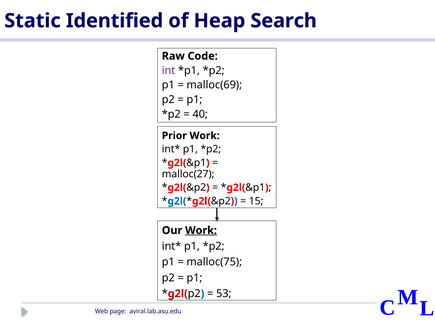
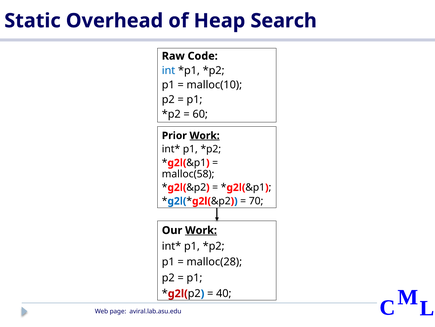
Identified: Identified -> Overhead
int colour: purple -> blue
malloc(69: malloc(69 -> malloc(10
40: 40 -> 60
Work at (205, 135) underline: none -> present
malloc(27: malloc(27 -> malloc(58
15: 15 -> 70
malloc(75: malloc(75 -> malloc(28
53: 53 -> 40
